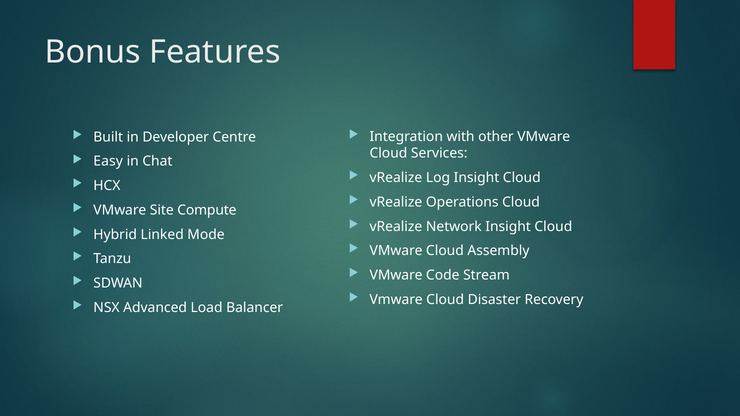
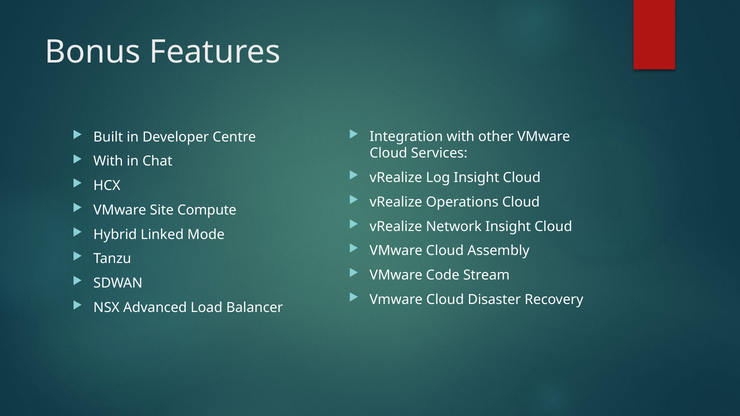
Easy at (108, 162): Easy -> With
